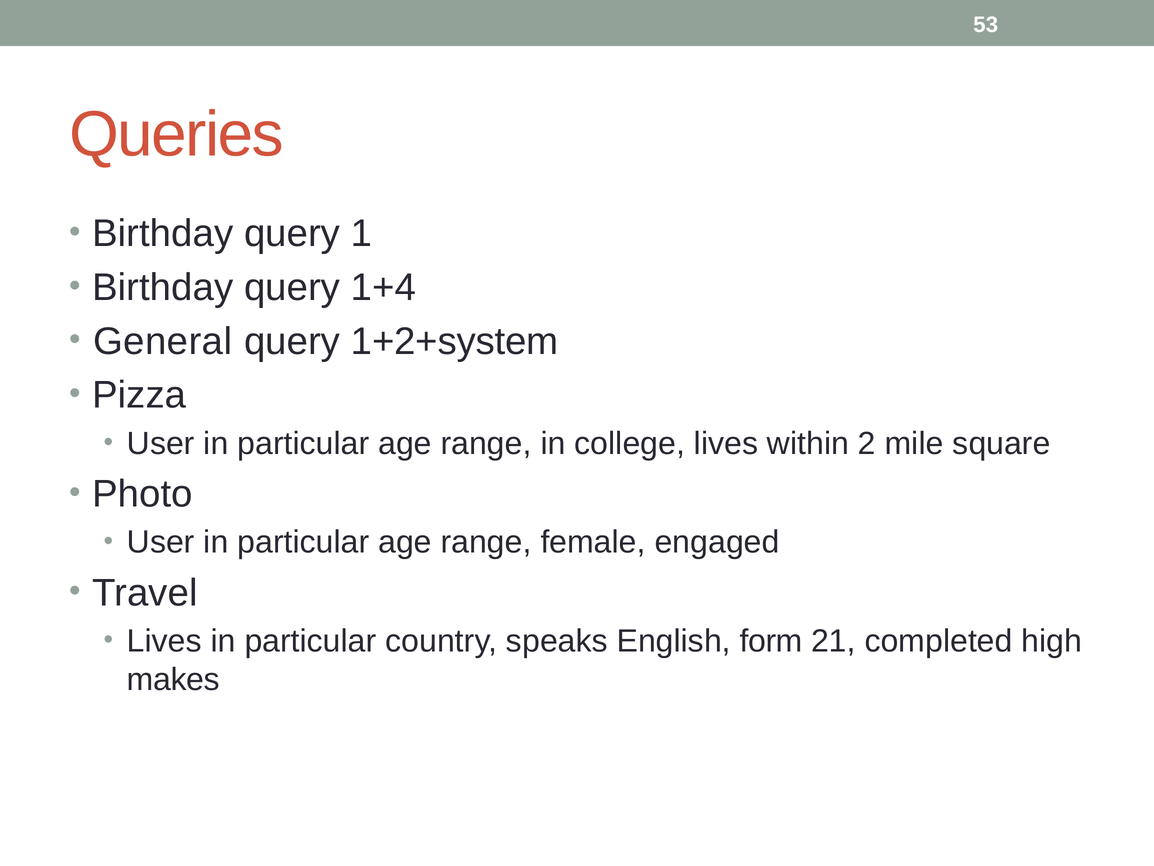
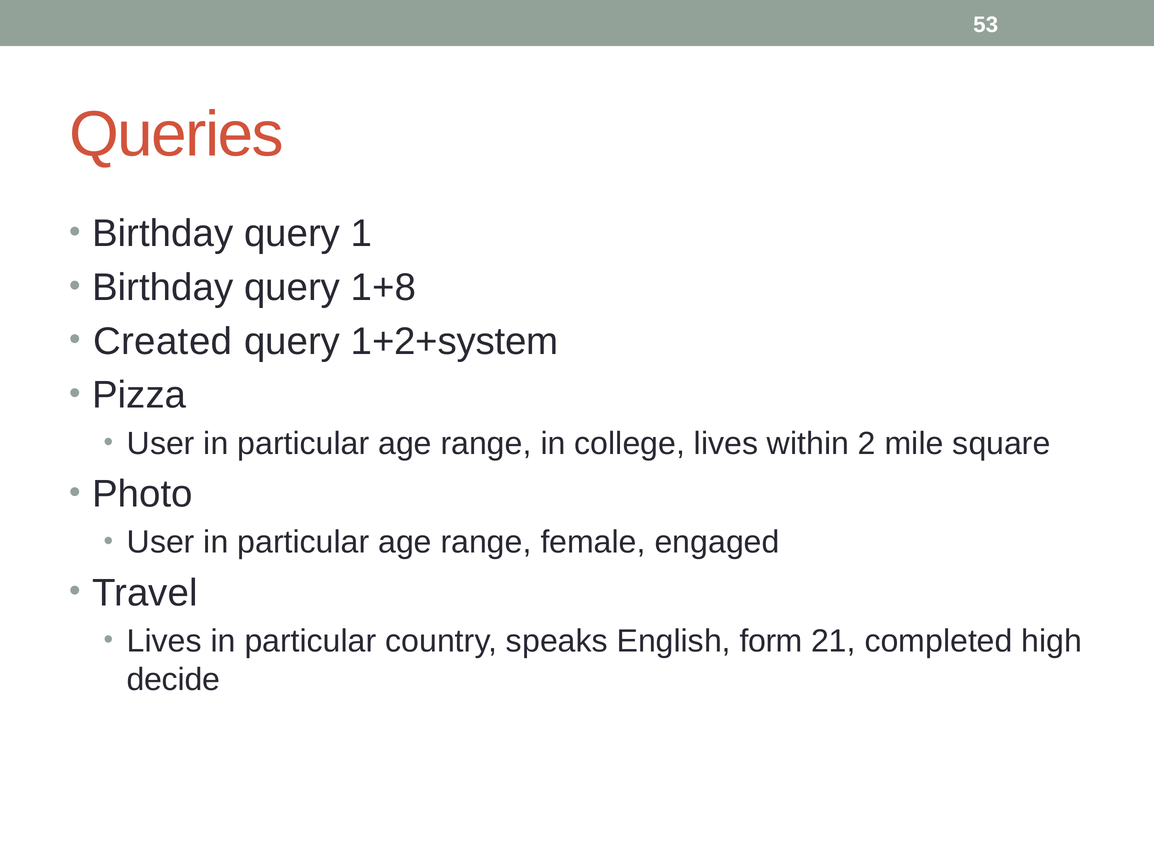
1+4: 1+4 -> 1+8
General: General -> Created
makes: makes -> decide
